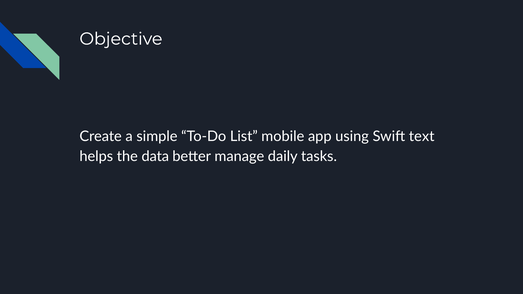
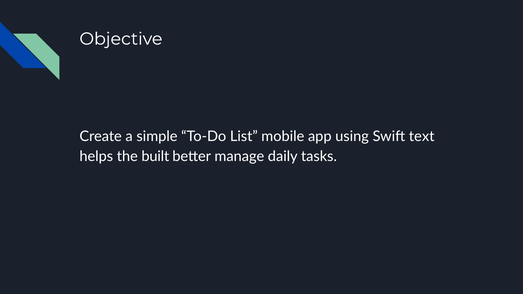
data: data -> built
